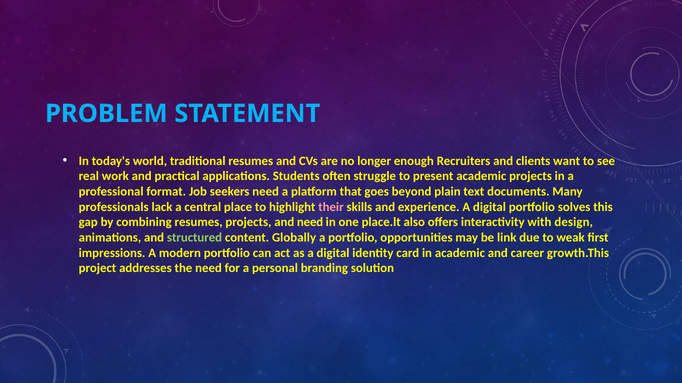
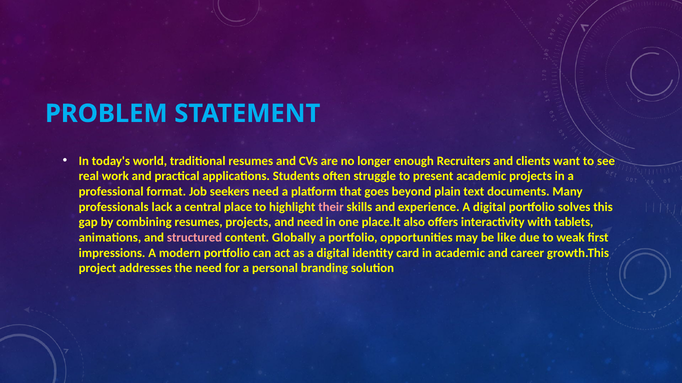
design: design -> tablets
structured colour: light green -> pink
link: link -> like
